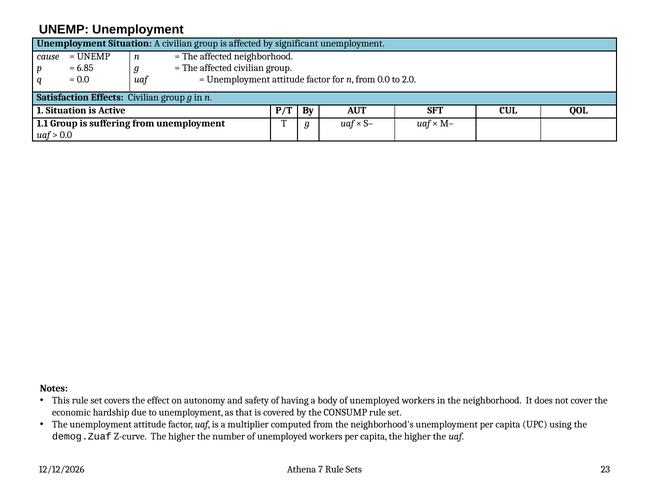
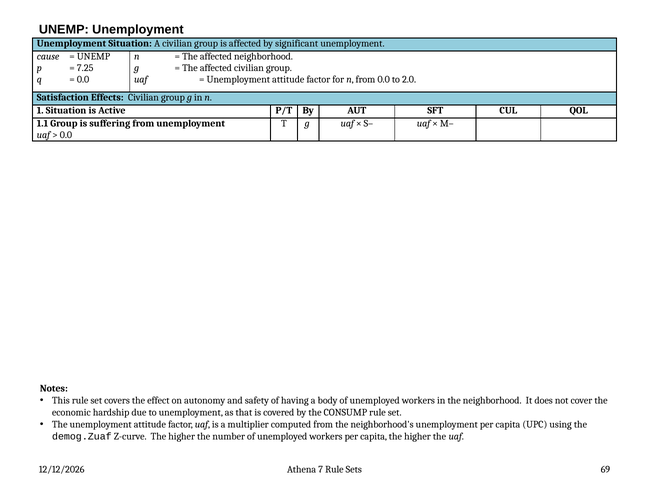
6.85: 6.85 -> 7.25
23: 23 -> 69
